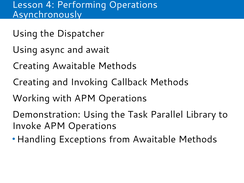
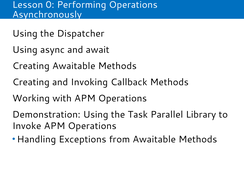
4: 4 -> 0
